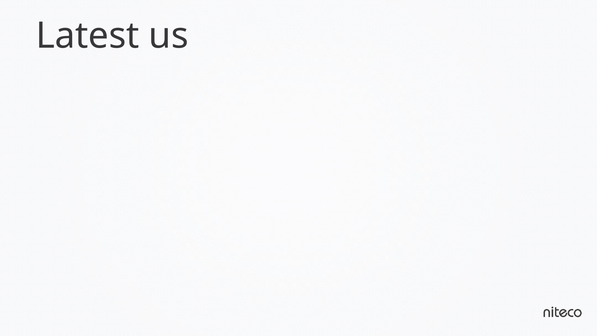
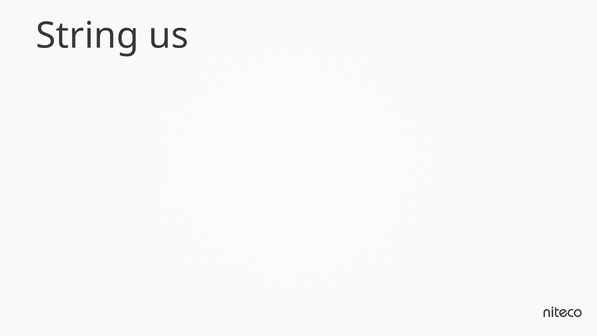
Latest: Latest -> String
